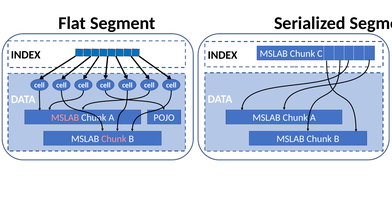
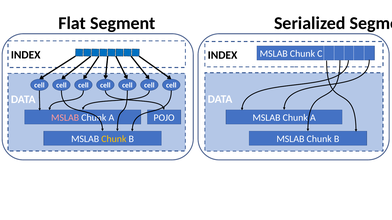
Chunk at (114, 139) colour: pink -> yellow
